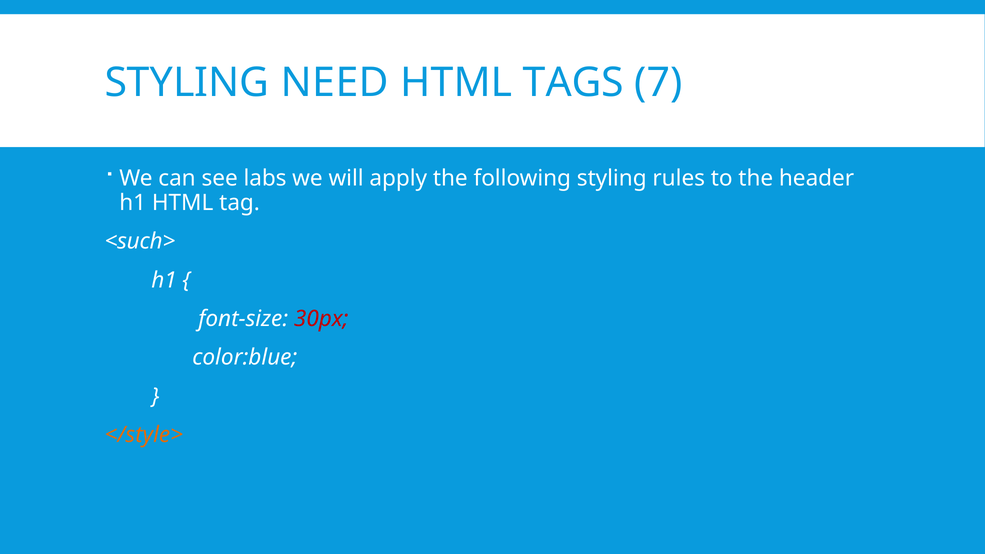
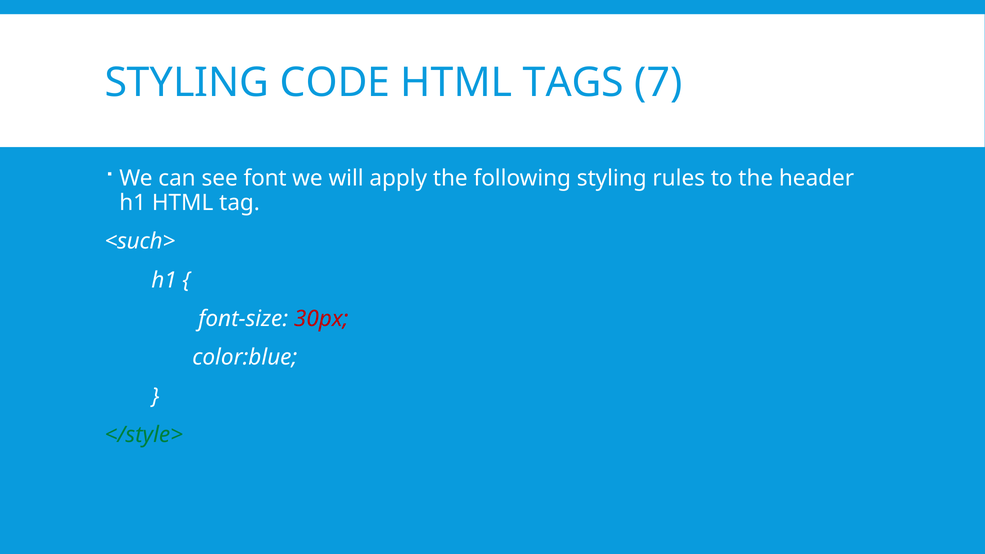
NEED: NEED -> CODE
labs: labs -> font
</style> colour: orange -> green
